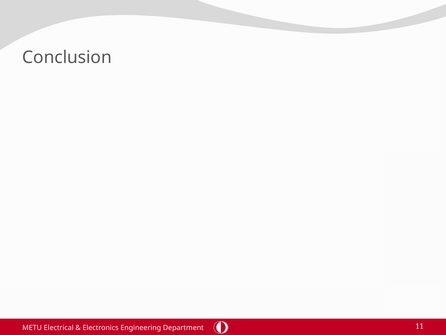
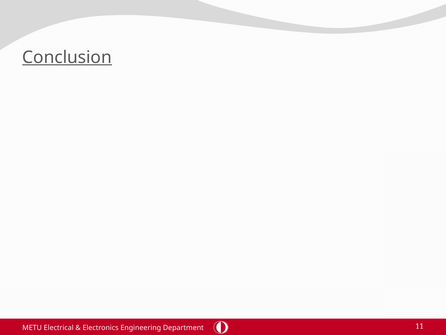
Conclusion underline: none -> present
